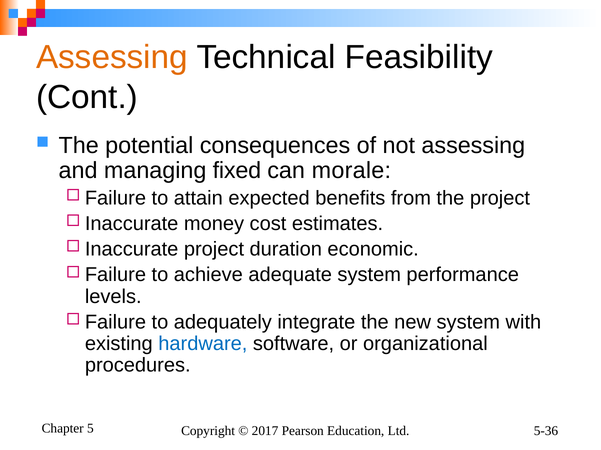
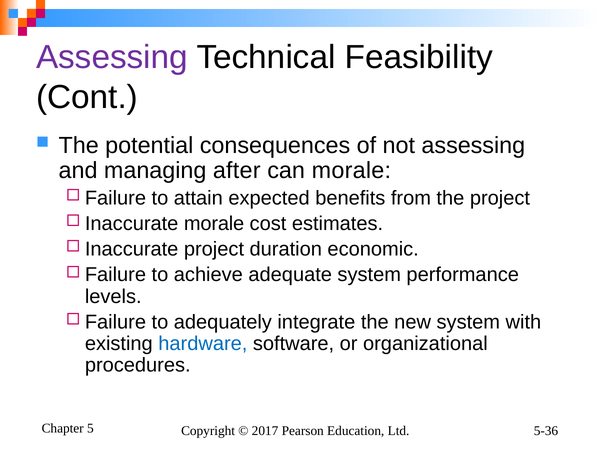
Assessing at (112, 57) colour: orange -> purple
fixed: fixed -> after
Inaccurate money: money -> morale
